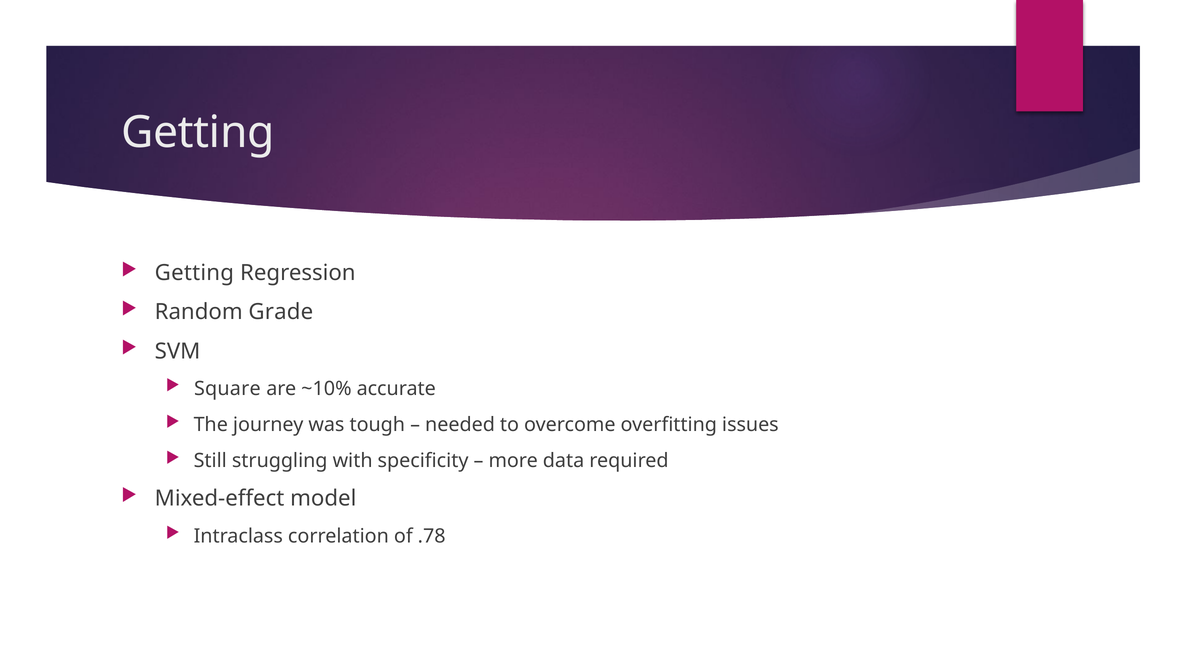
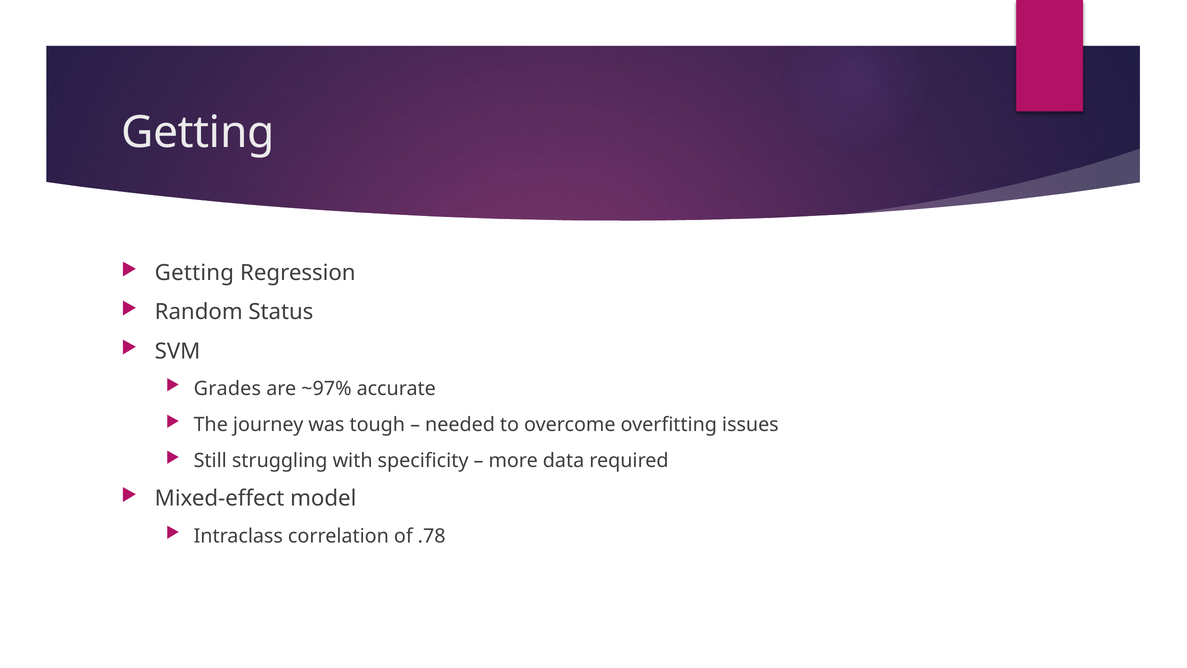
Grade: Grade -> Status
Square: Square -> Grades
~10%: ~10% -> ~97%
